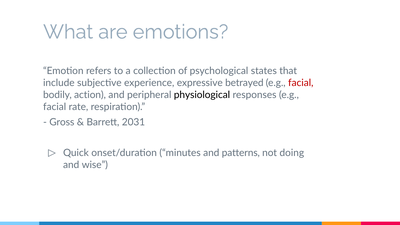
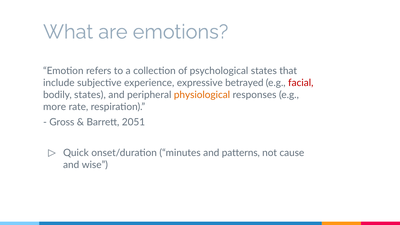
bodily action: action -> states
physiological colour: black -> orange
facial at (55, 107): facial -> more
2031: 2031 -> 2051
doing: doing -> cause
